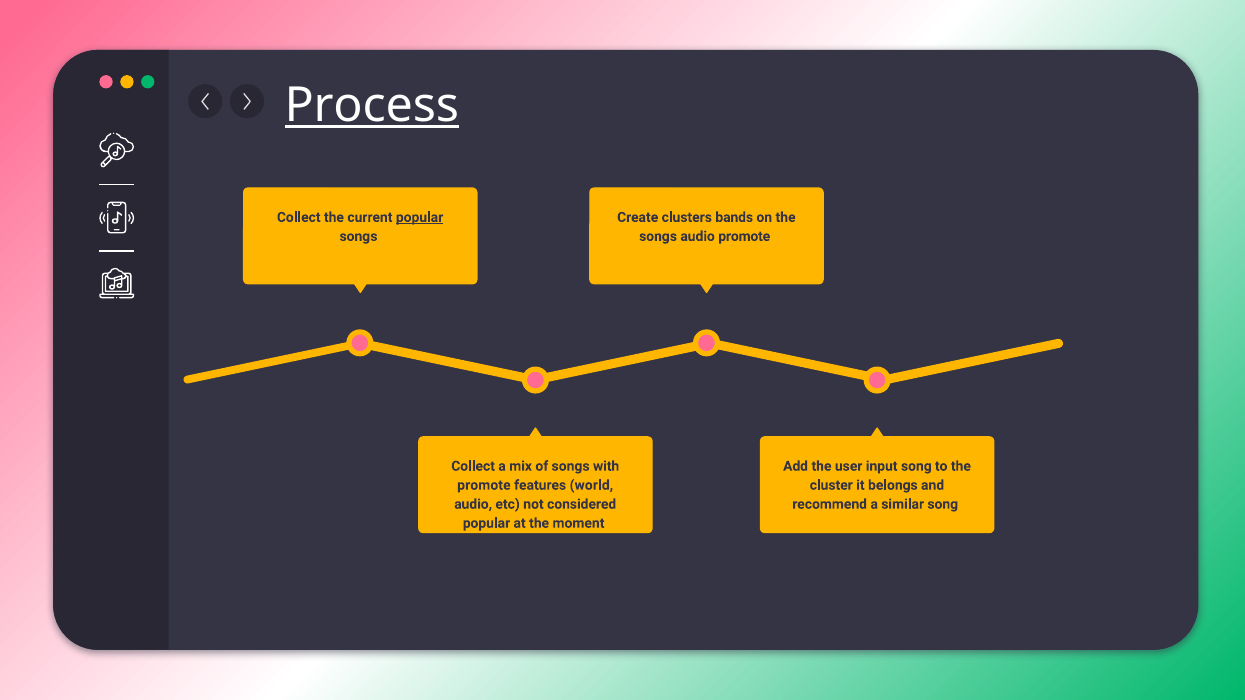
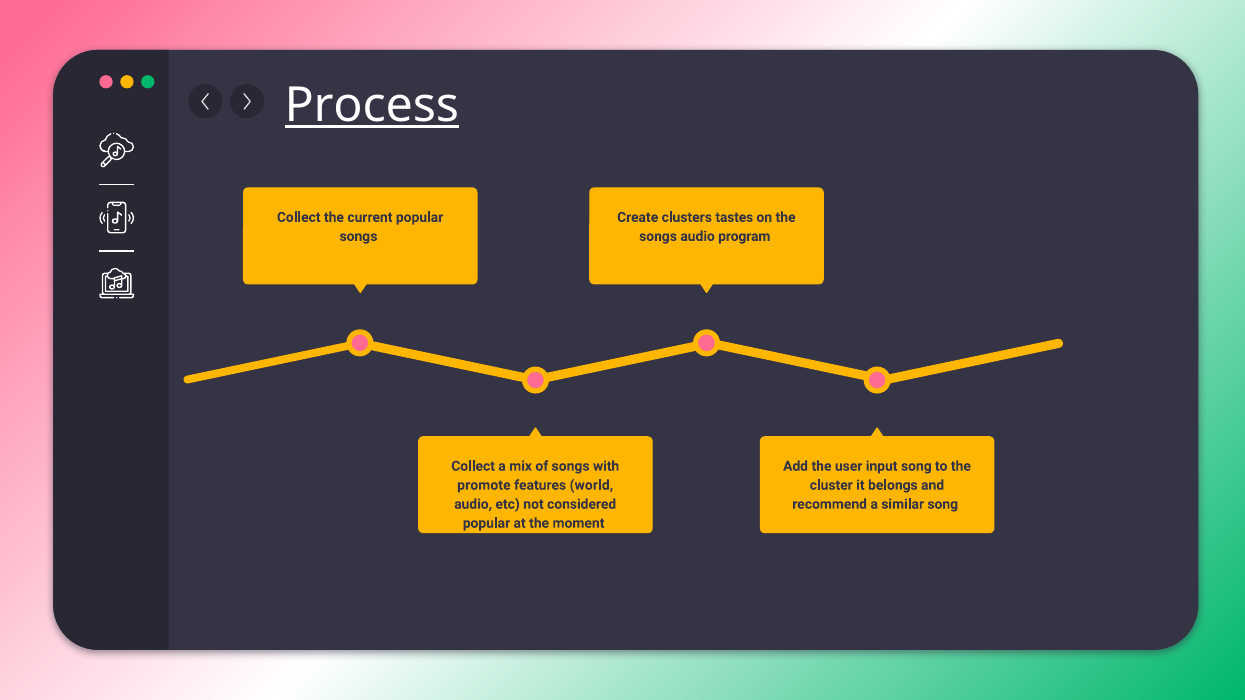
popular at (420, 217) underline: present -> none
bands: bands -> tastes
audio promote: promote -> program
